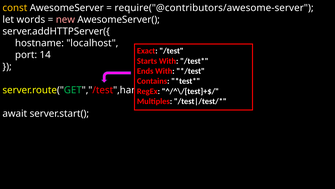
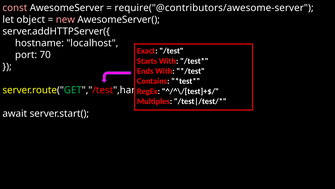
const colour: yellow -> pink
words: words -> object
14: 14 -> 70
